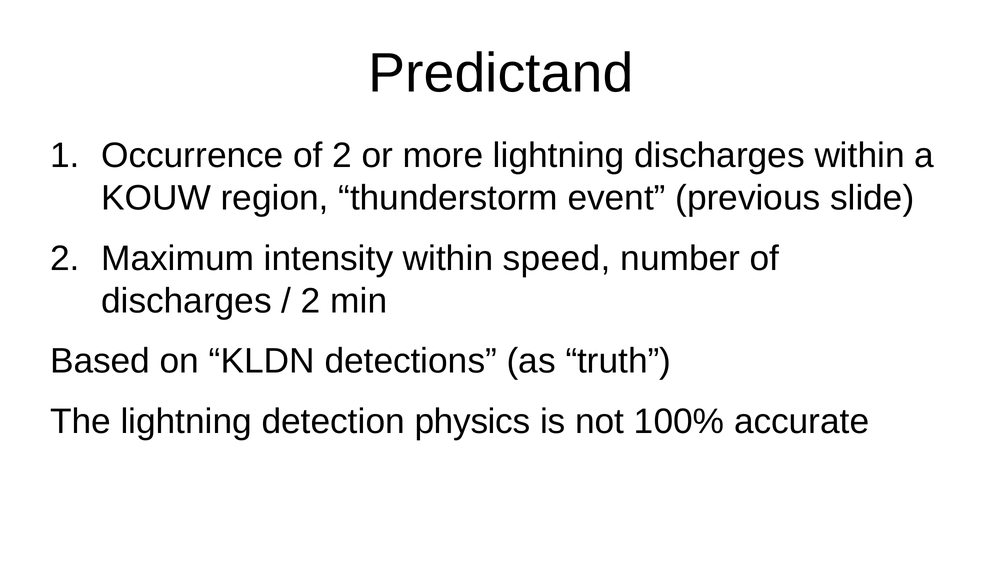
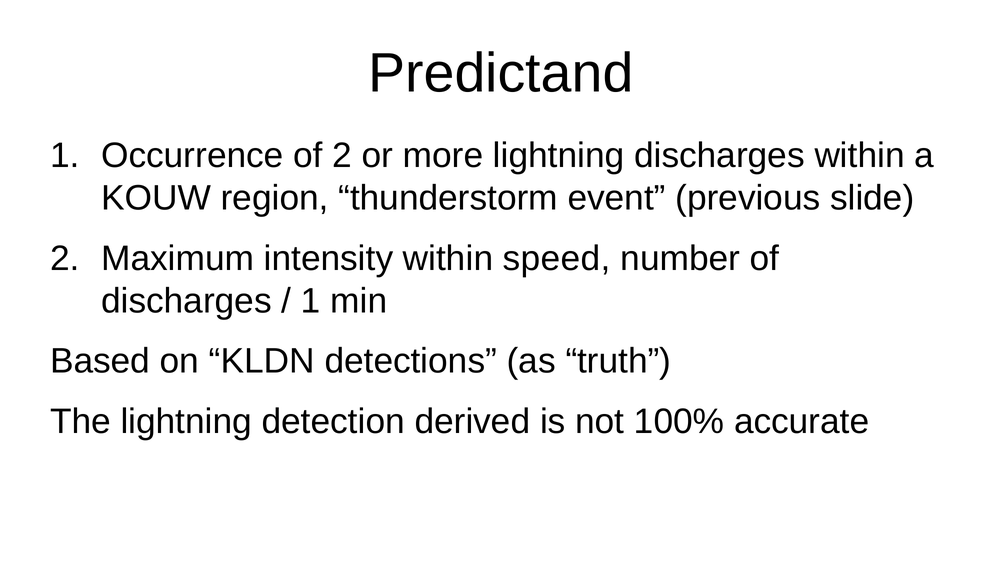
2 at (311, 301): 2 -> 1
physics: physics -> derived
